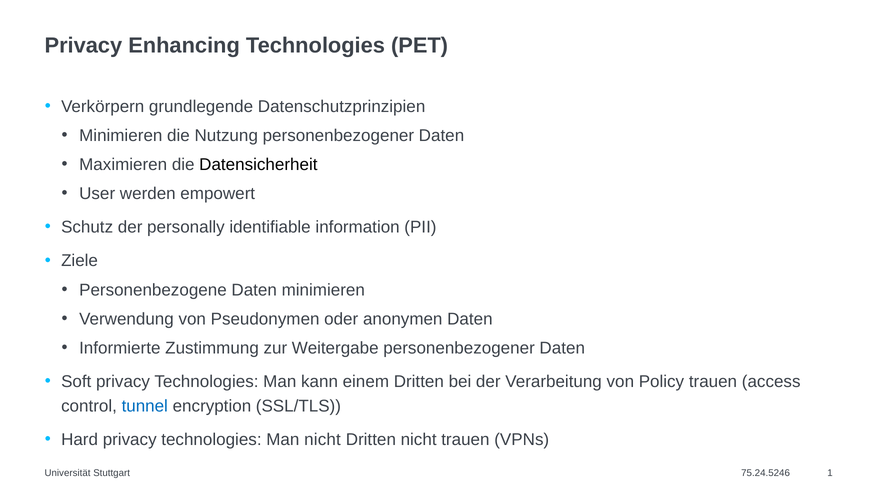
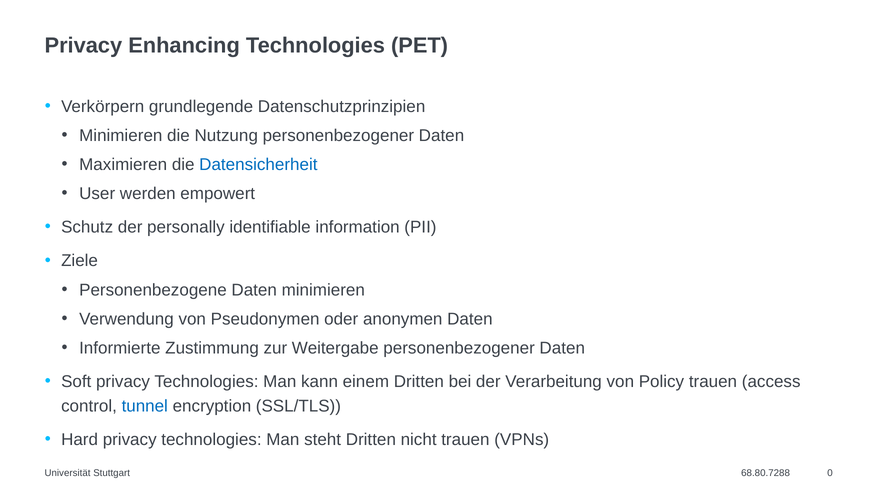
Datensicherheit colour: black -> blue
Man nicht: nicht -> steht
75.24.5246: 75.24.5246 -> 68.80.7288
1: 1 -> 0
